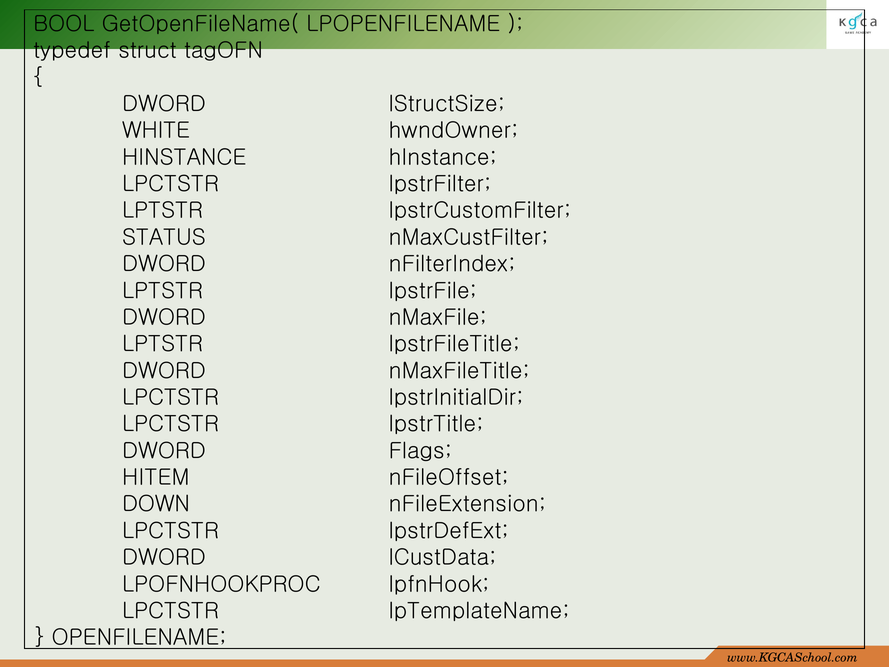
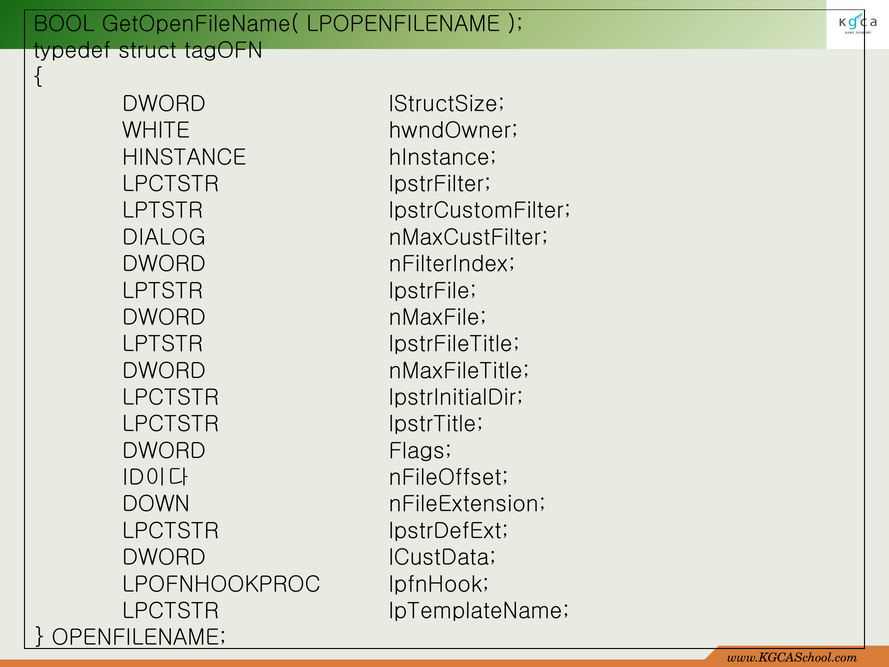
STATUS: STATUS -> DIALOG
HITEM: HITEM -> ID이다
